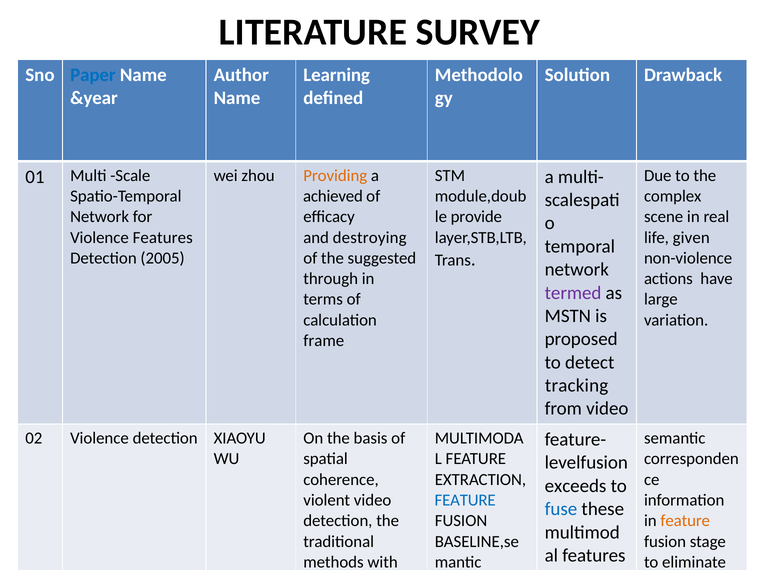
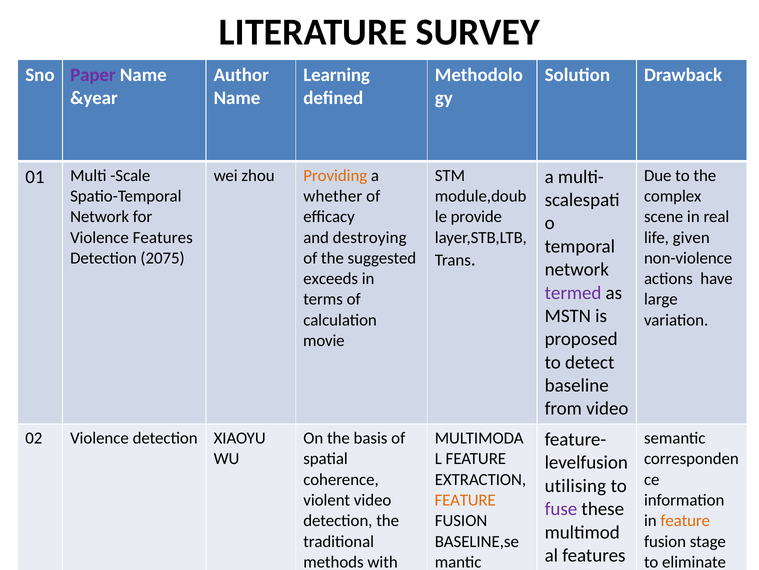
Paper colour: blue -> purple
achieved: achieved -> whether
2005: 2005 -> 2075
through: through -> exceeds
frame: frame -> movie
tracking at (577, 385): tracking -> baseline
exceeds: exceeds -> utilising
FEATURE at (465, 500) colour: blue -> orange
fuse colour: blue -> purple
